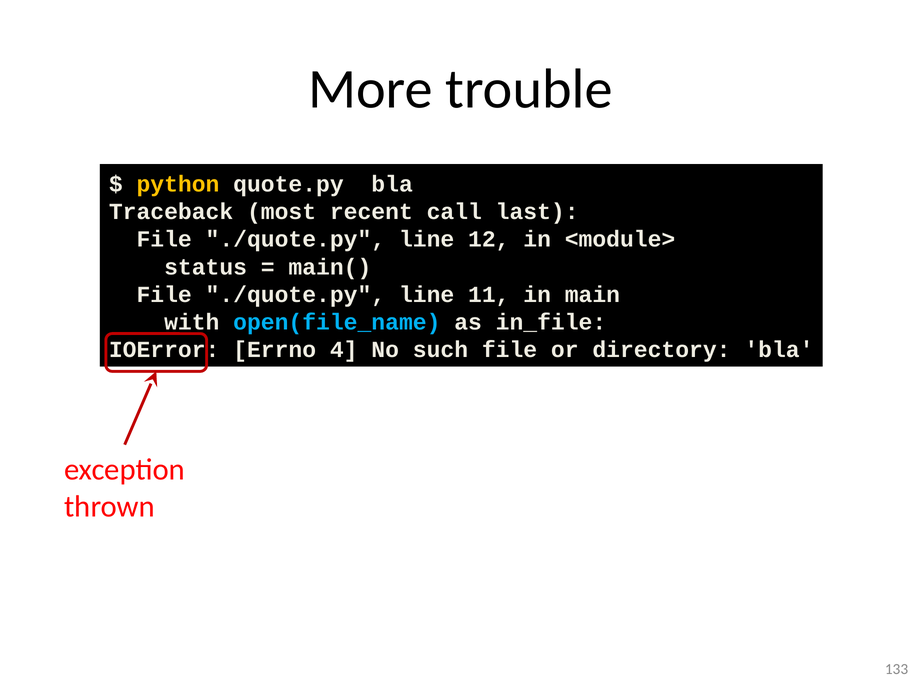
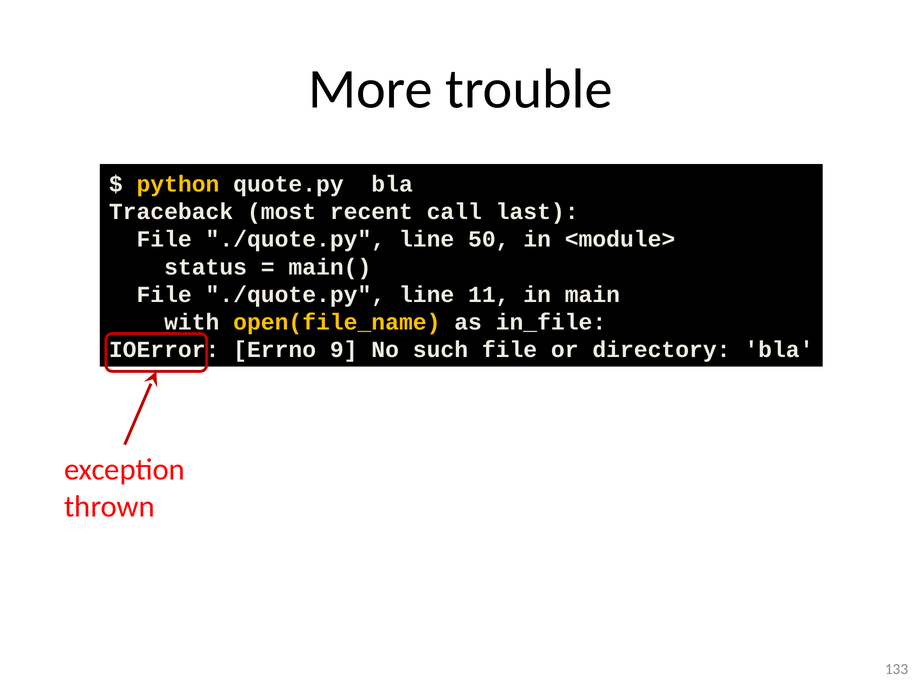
12: 12 -> 50
open(file_name colour: light blue -> yellow
4: 4 -> 9
